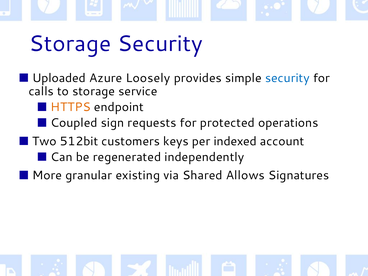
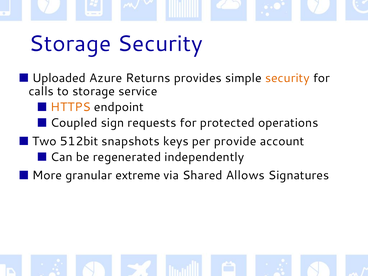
Loosely: Loosely -> Returns
security at (287, 78) colour: blue -> orange
customers: customers -> snapshots
indexed: indexed -> provide
existing: existing -> extreme
